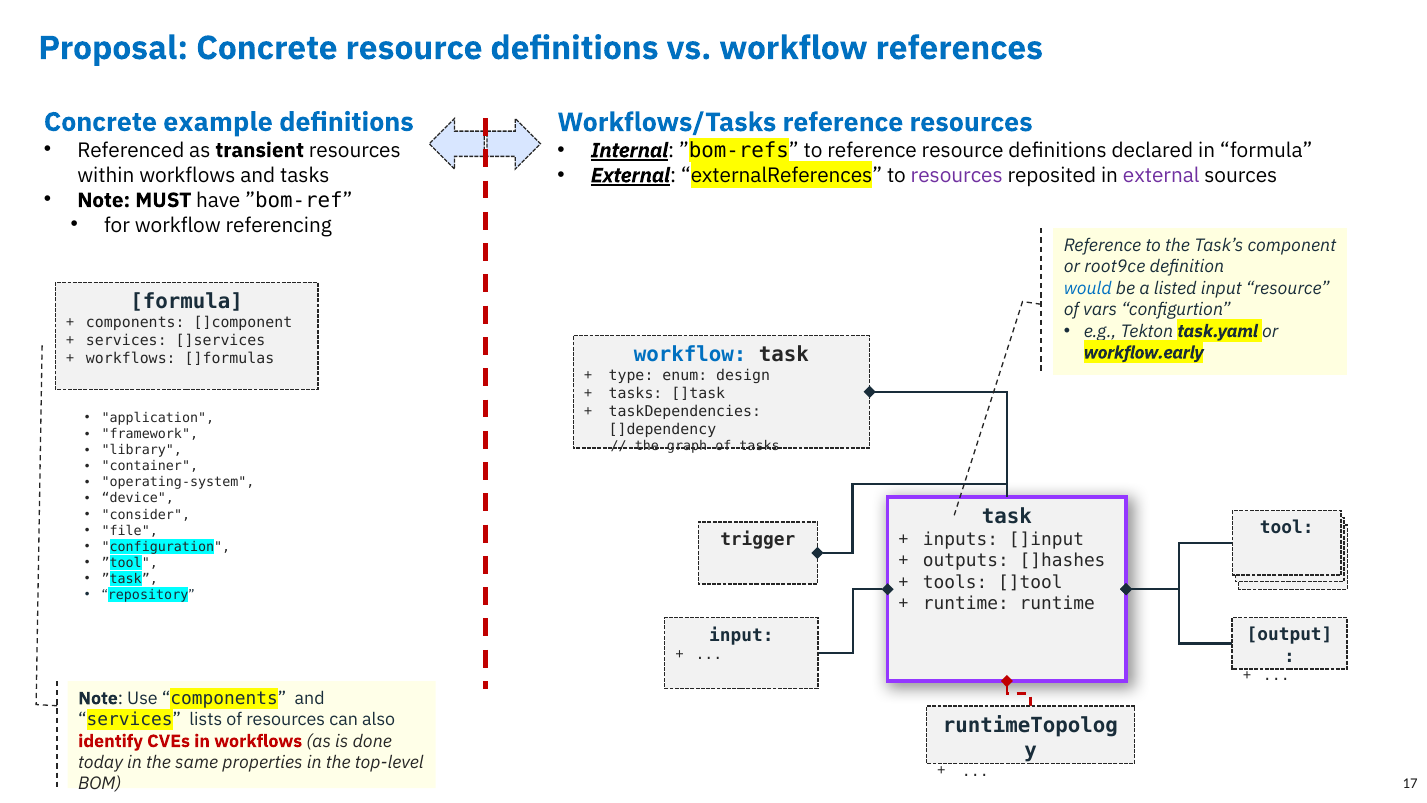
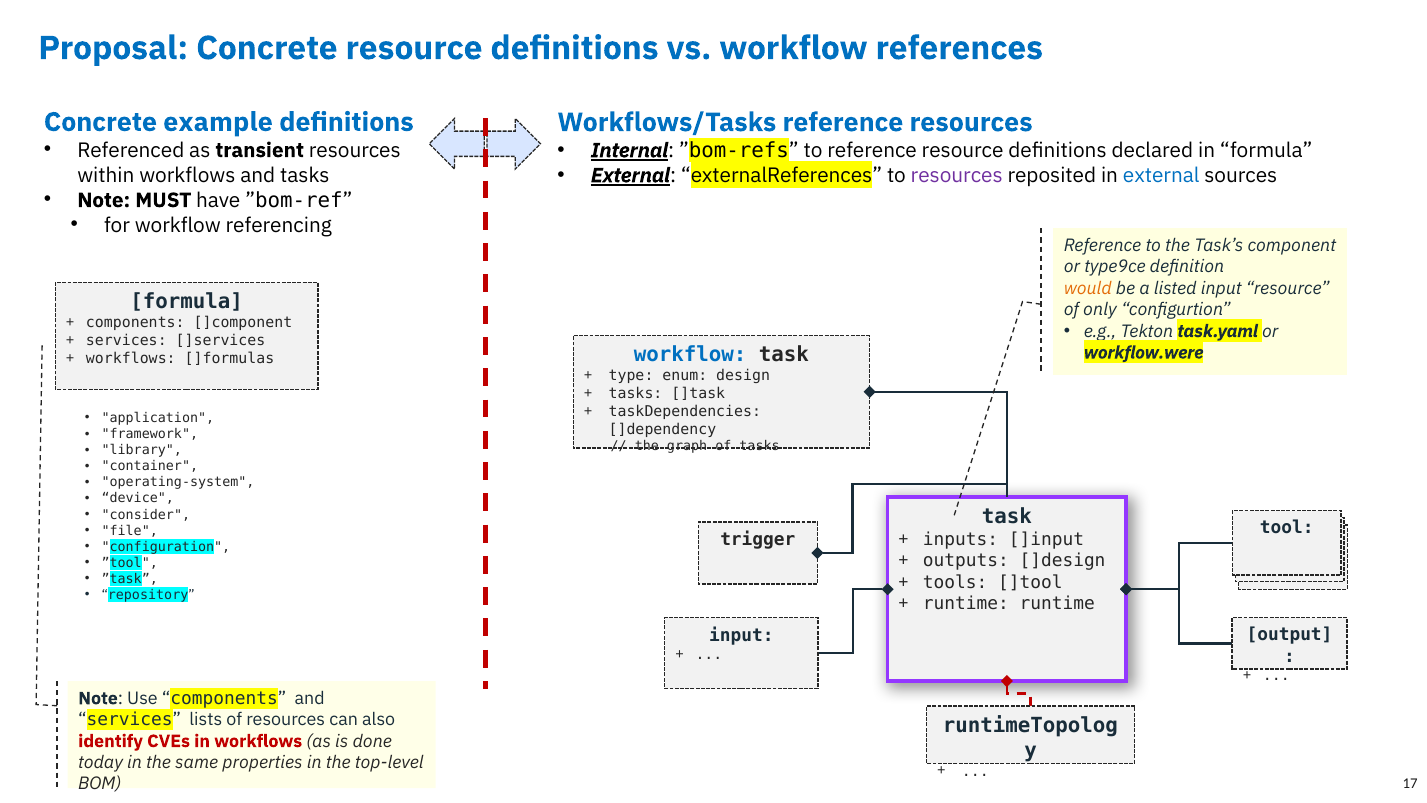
external at (1161, 175) colour: purple -> blue
root9ce: root9ce -> type9ce
would colour: blue -> orange
vars: vars -> only
workflow.early: workflow.early -> workflow.were
]hashes: ]hashes -> ]design
